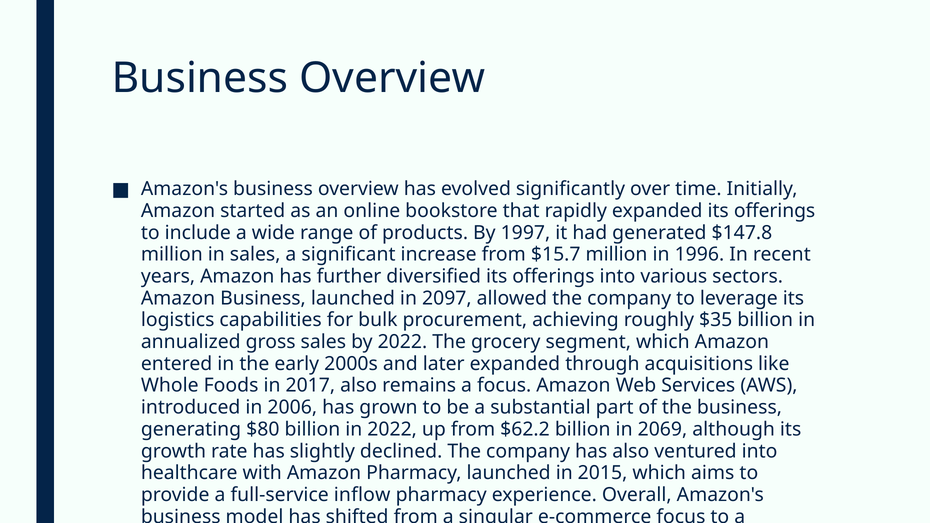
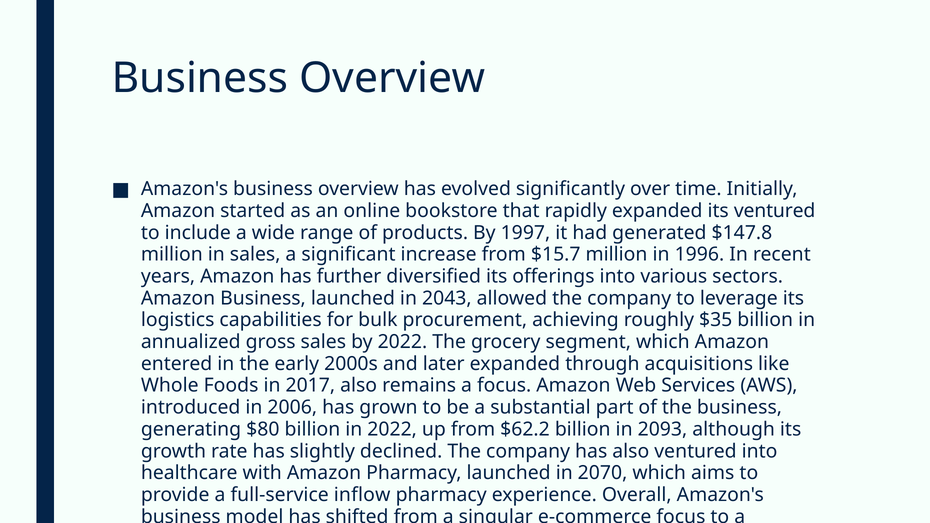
expanded its offerings: offerings -> ventured
2097: 2097 -> 2043
2069: 2069 -> 2093
2015: 2015 -> 2070
